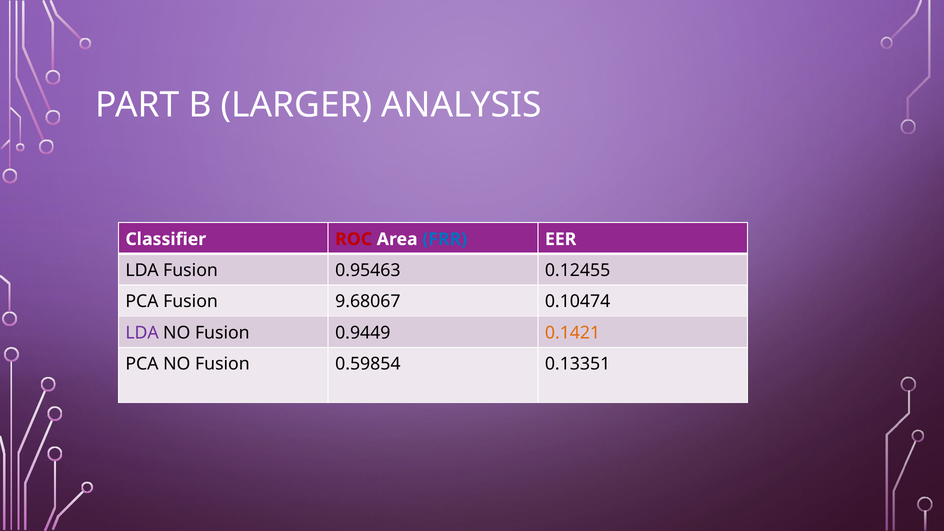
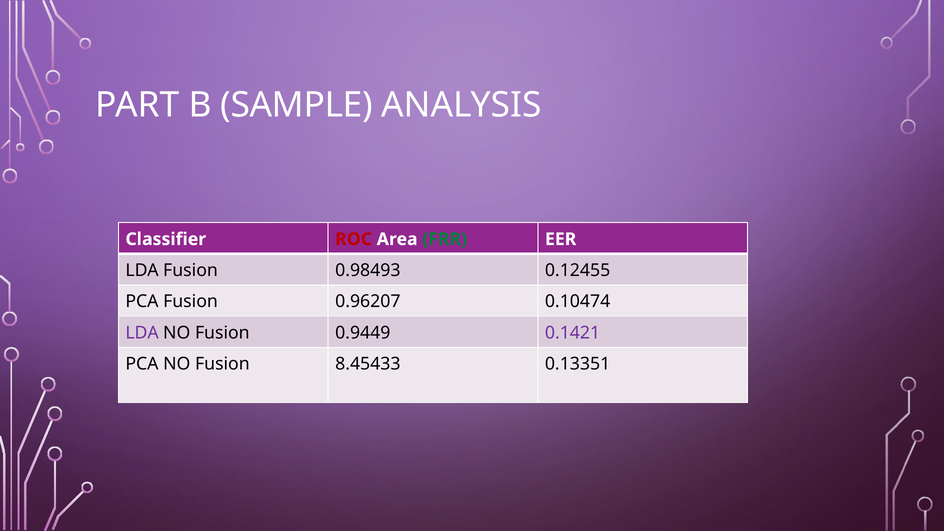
LARGER: LARGER -> SAMPLE
FRR colour: blue -> green
0.95463: 0.95463 -> 0.98493
9.68067: 9.68067 -> 0.96207
0.1421 colour: orange -> purple
0.59854: 0.59854 -> 8.45433
